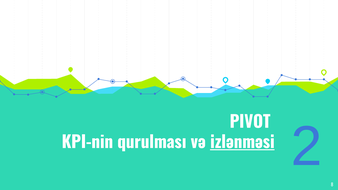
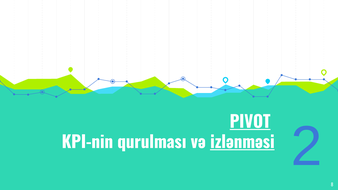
PIVOT underline: none -> present
